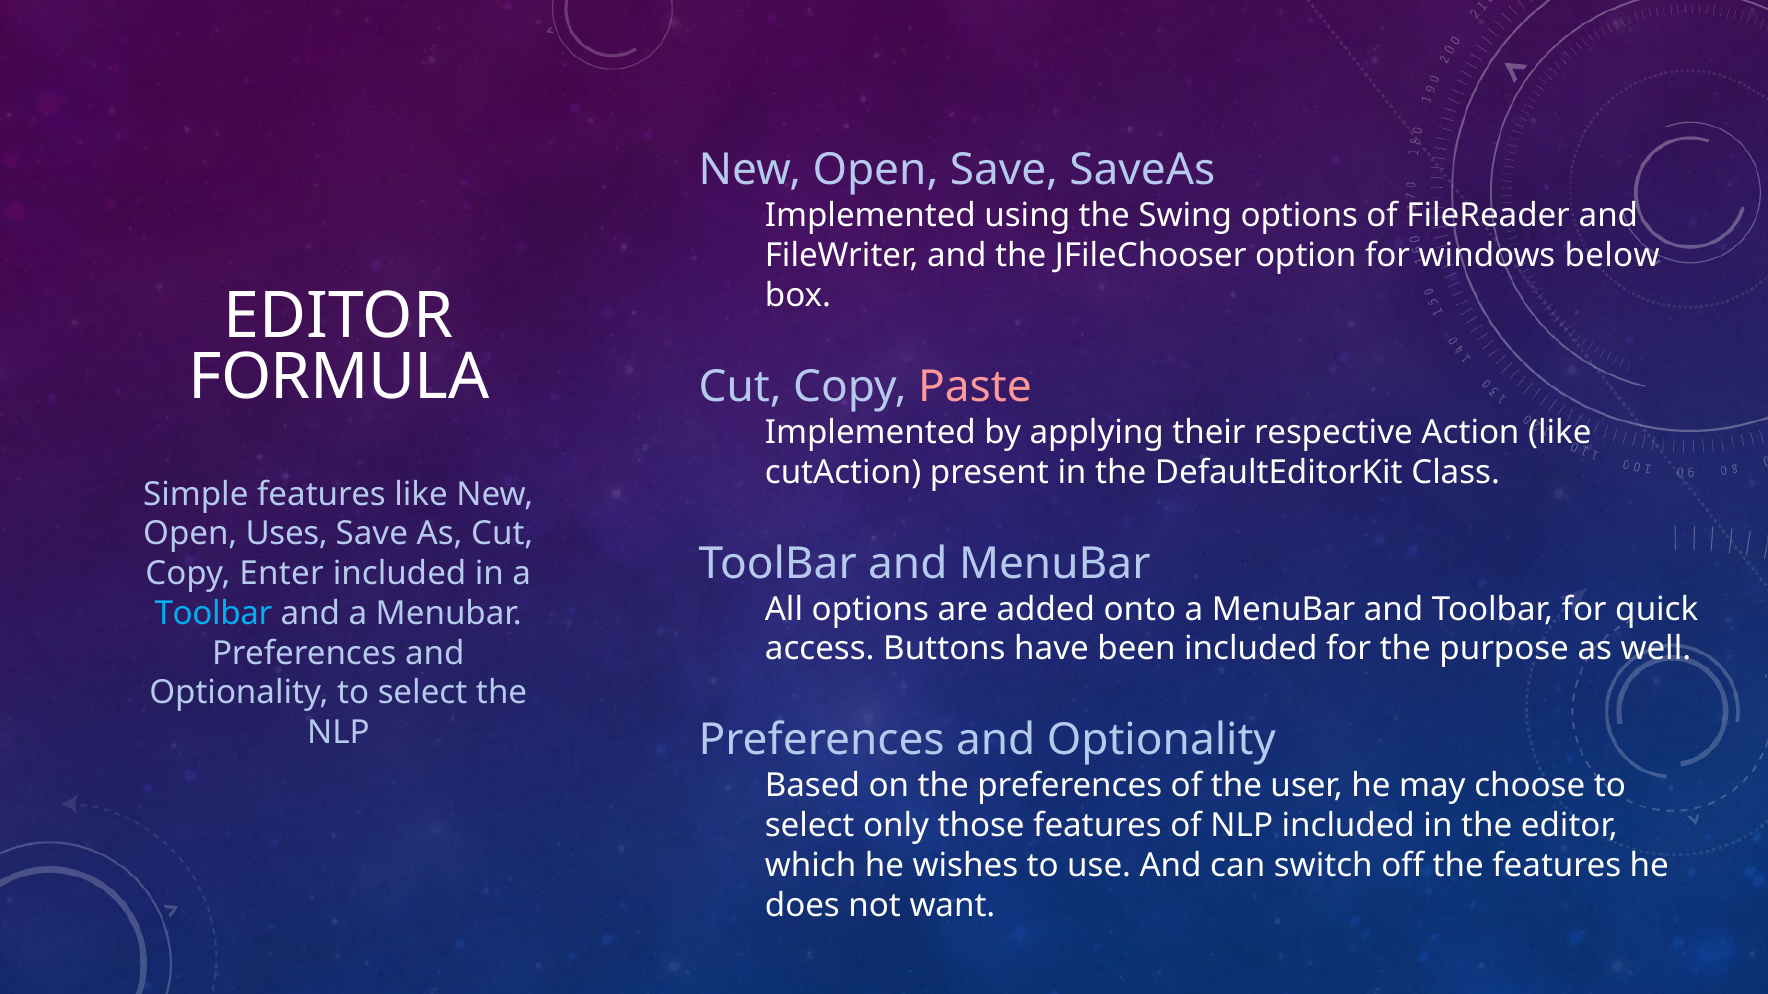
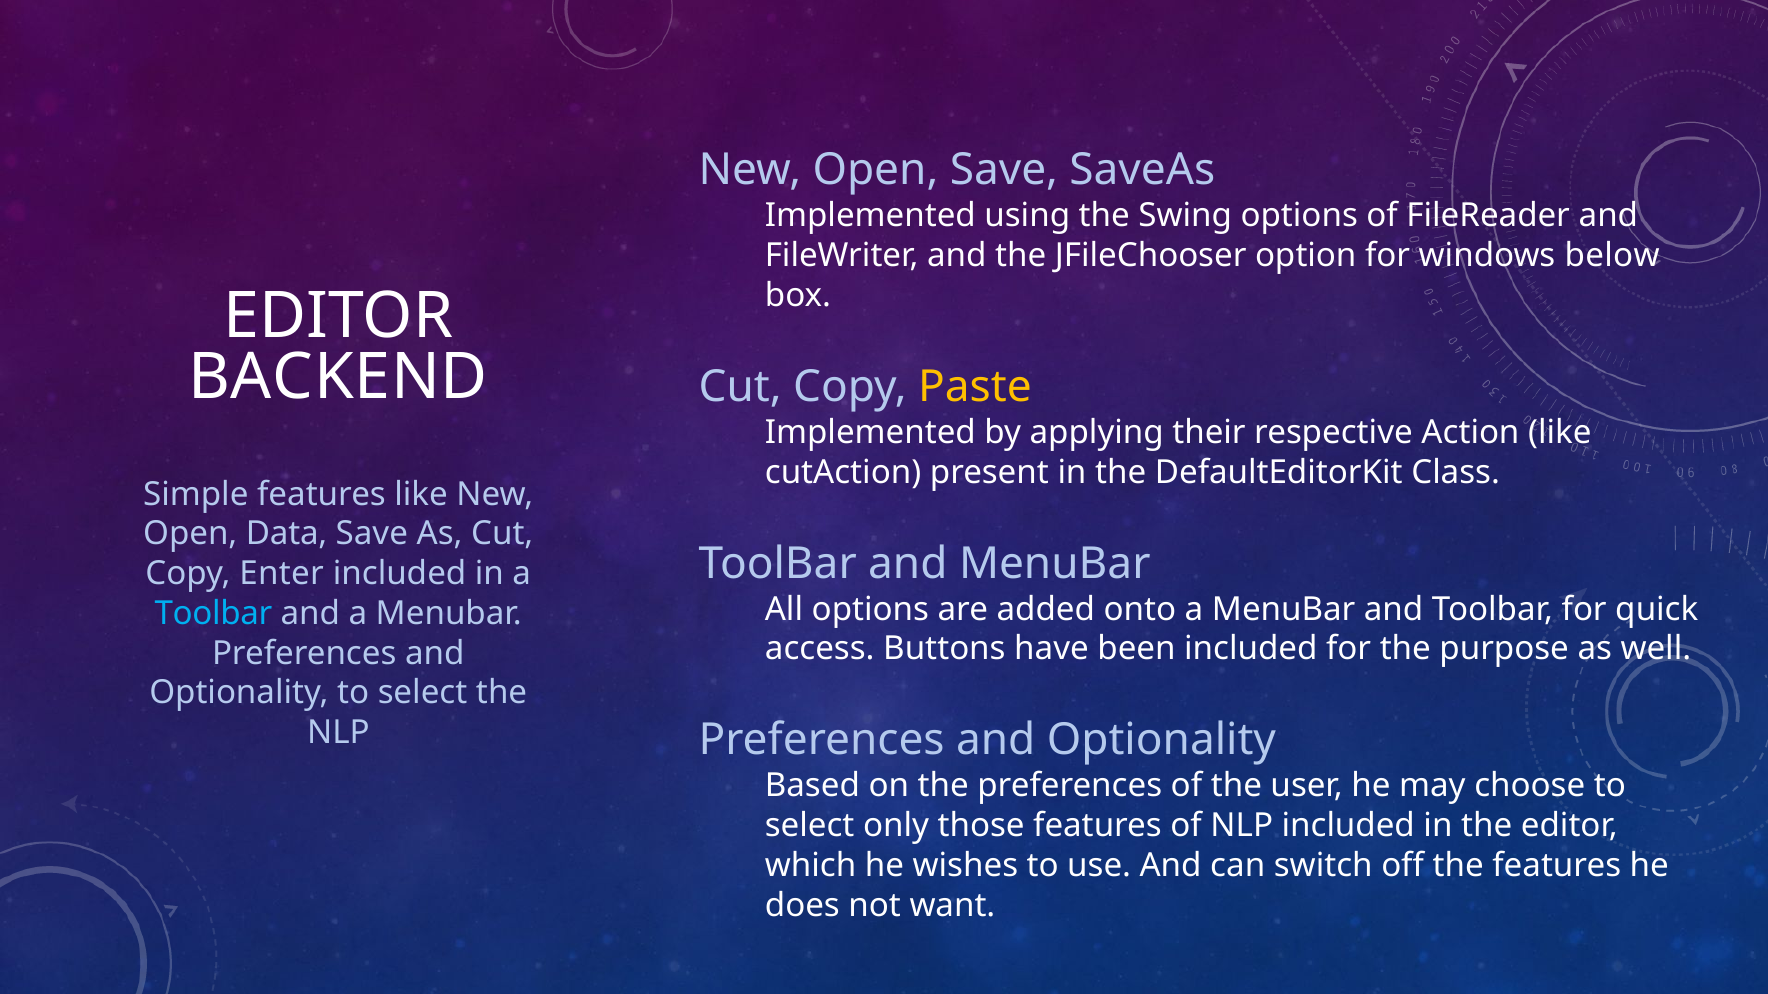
FORMULA: FORMULA -> BACKEND
Paste colour: pink -> yellow
Uses: Uses -> Data
